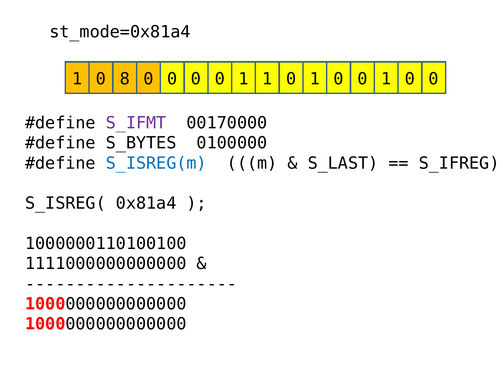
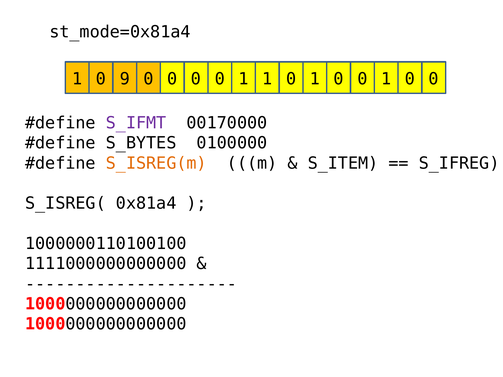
8: 8 -> 9
S_ISREG(m colour: blue -> orange
S_LAST: S_LAST -> S_ITEM
